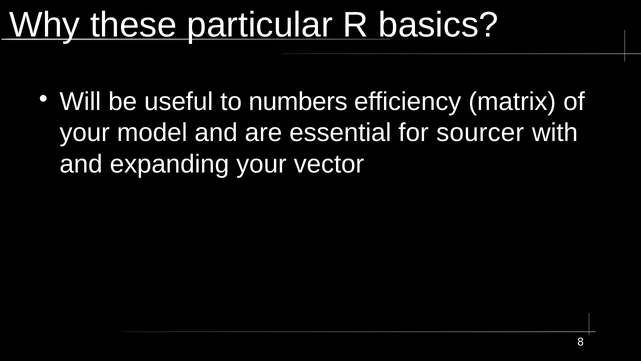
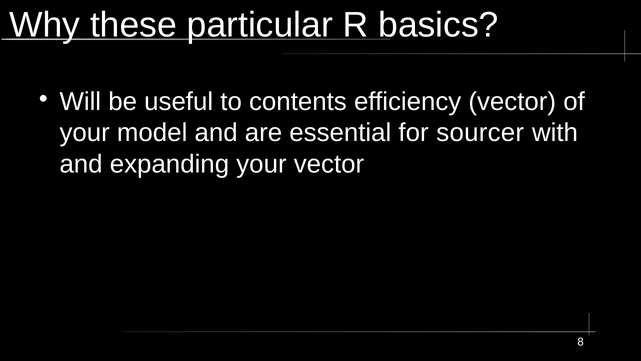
numbers: numbers -> contents
efficiency matrix: matrix -> vector
